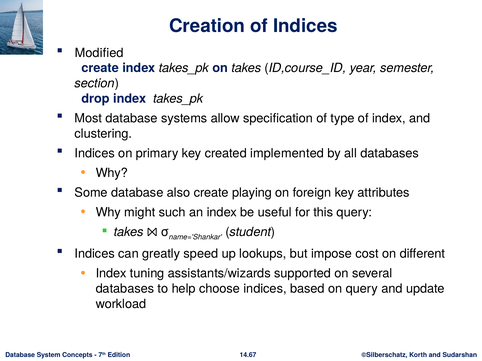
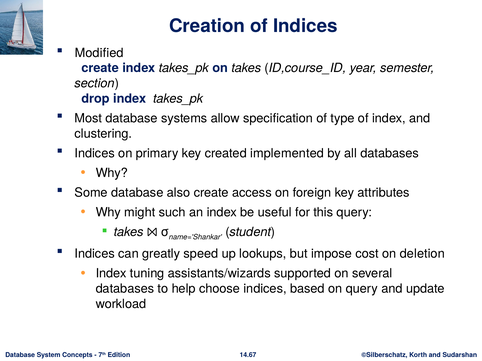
playing: playing -> access
different: different -> deletion
